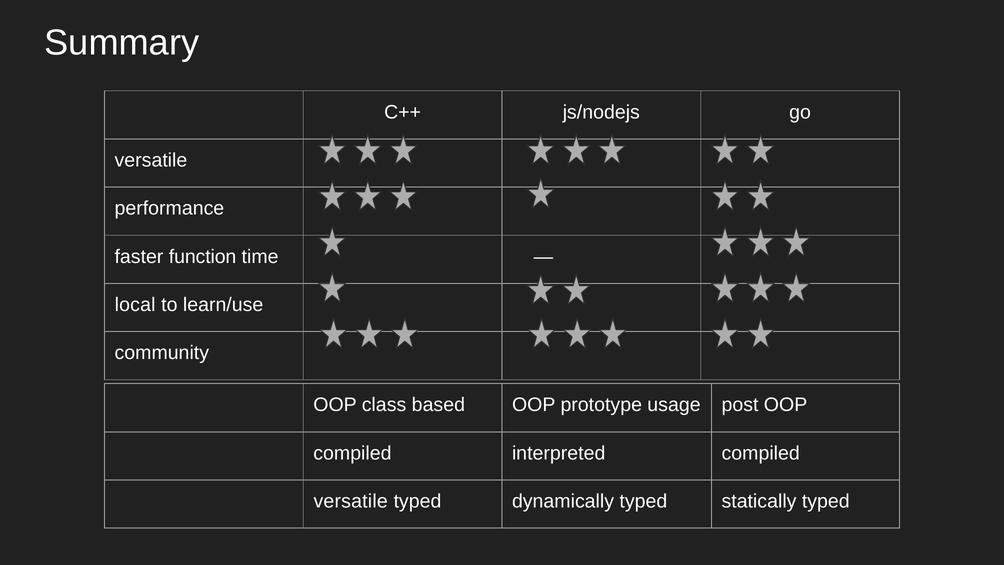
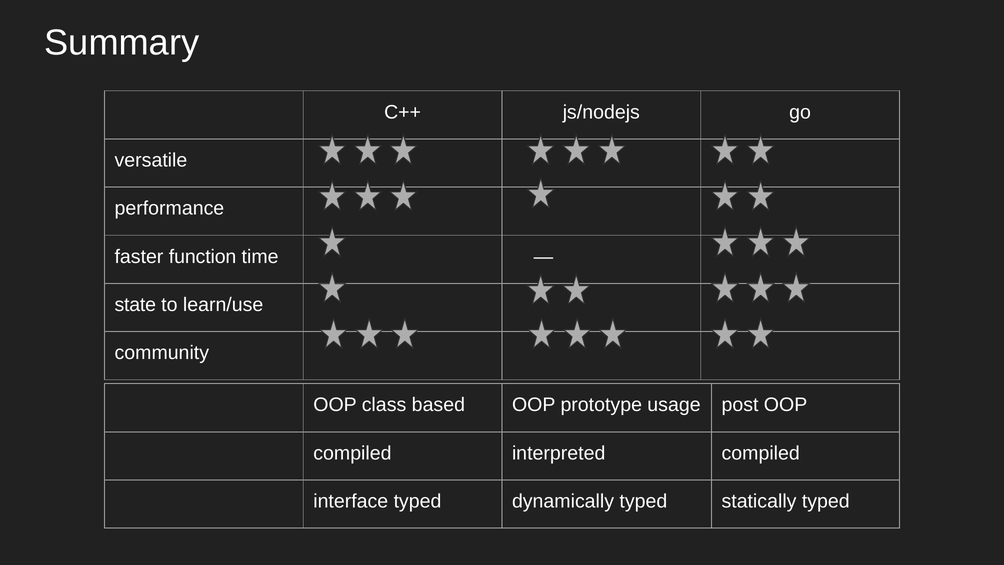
local: local -> state
versatile at (351, 501): versatile -> interface
